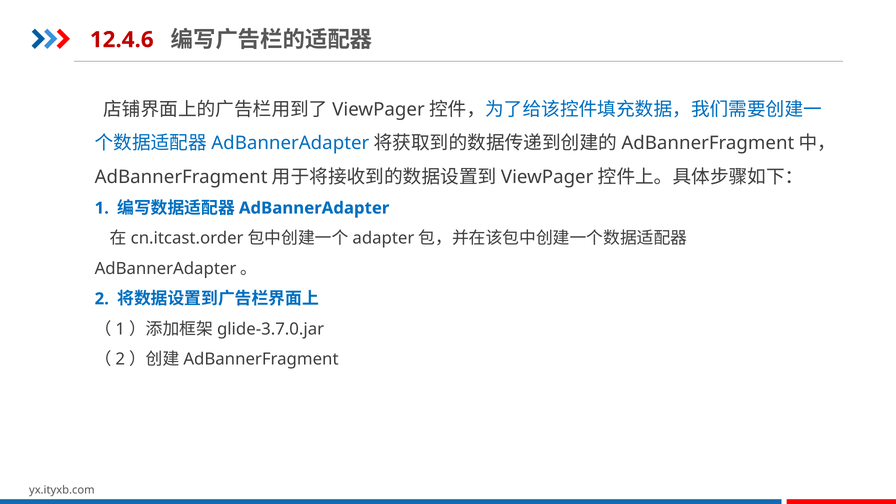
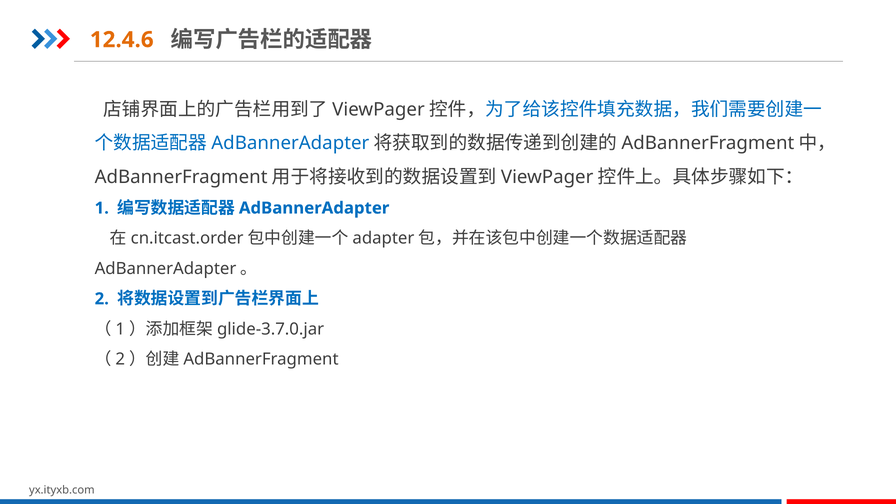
12.4.6 colour: red -> orange
